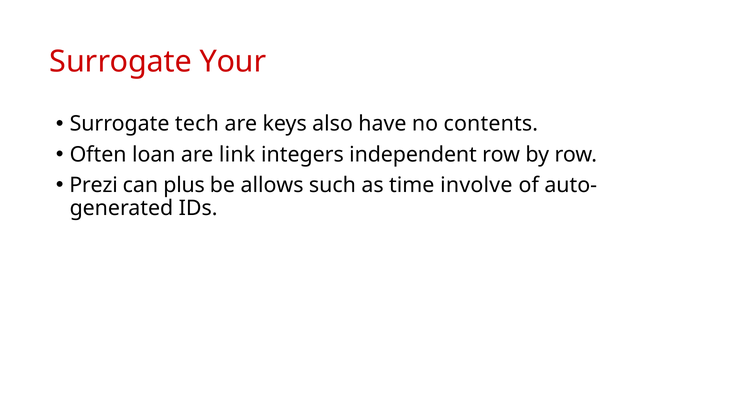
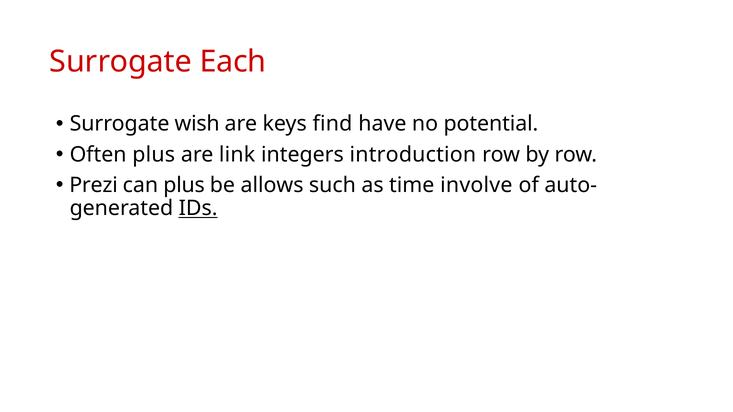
Your: Your -> Each
tech: tech -> wish
also: also -> find
contents: contents -> potential
Often loan: loan -> plus
independent: independent -> introduction
IDs underline: none -> present
